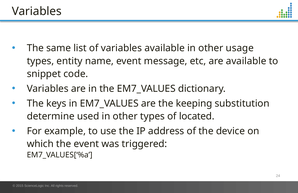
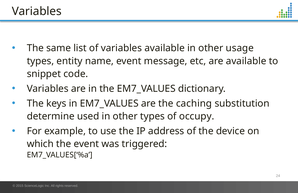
keeping: keeping -> caching
located: located -> occupy
